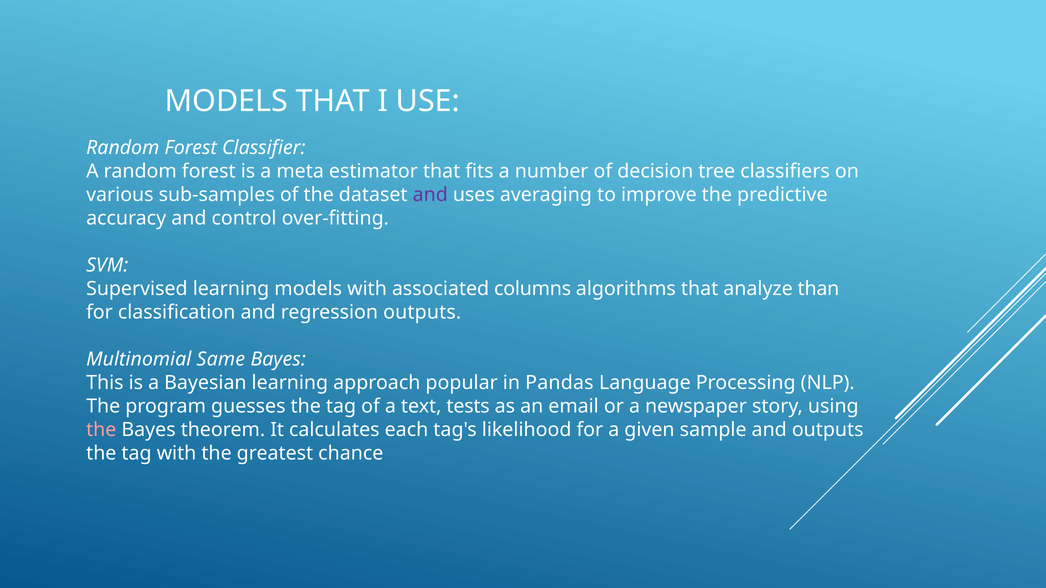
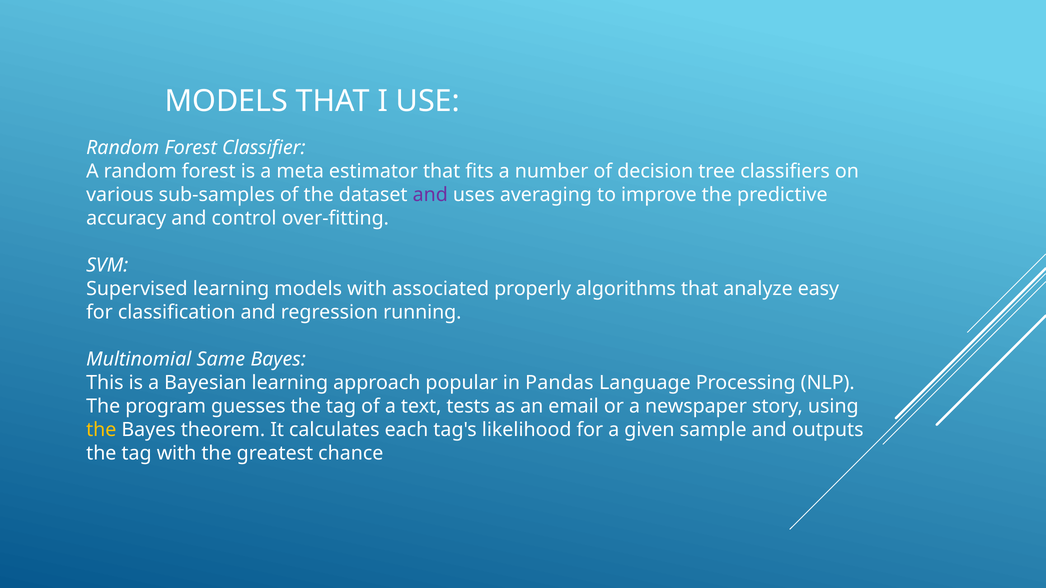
columns: columns -> properly
than: than -> easy
regression outputs: outputs -> running
the at (101, 430) colour: pink -> yellow
